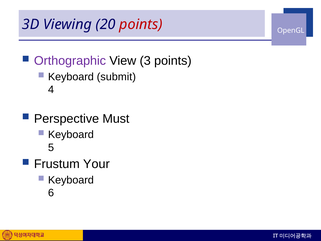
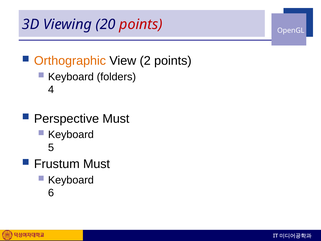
Orthographic colour: purple -> orange
3: 3 -> 2
submit: submit -> folders
Frustum Your: Your -> Must
